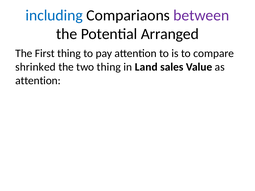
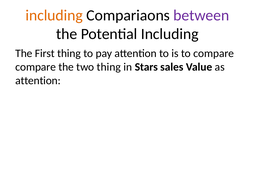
including at (54, 15) colour: blue -> orange
Potential Arranged: Arranged -> Including
shrinked at (36, 67): shrinked -> compare
Land: Land -> Stars
